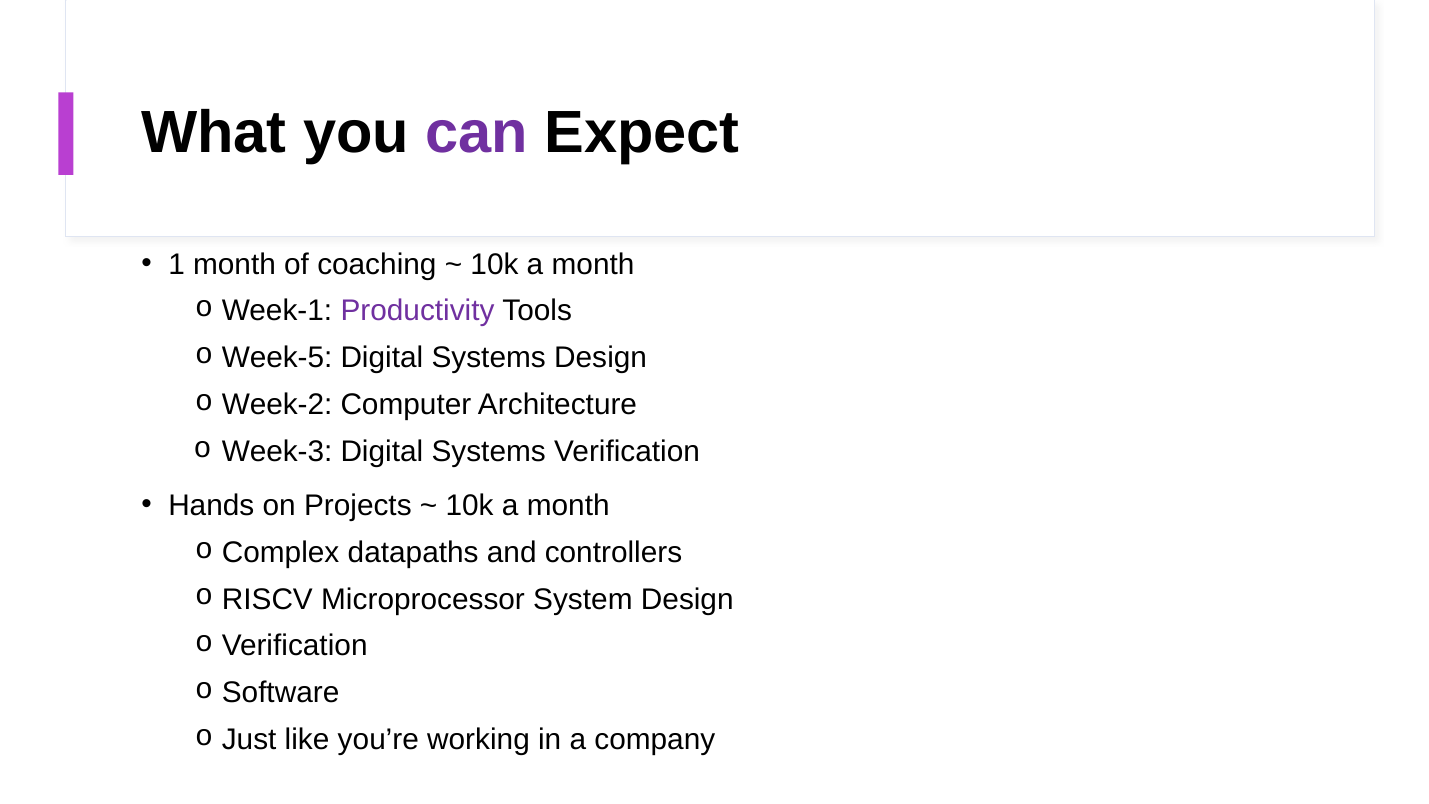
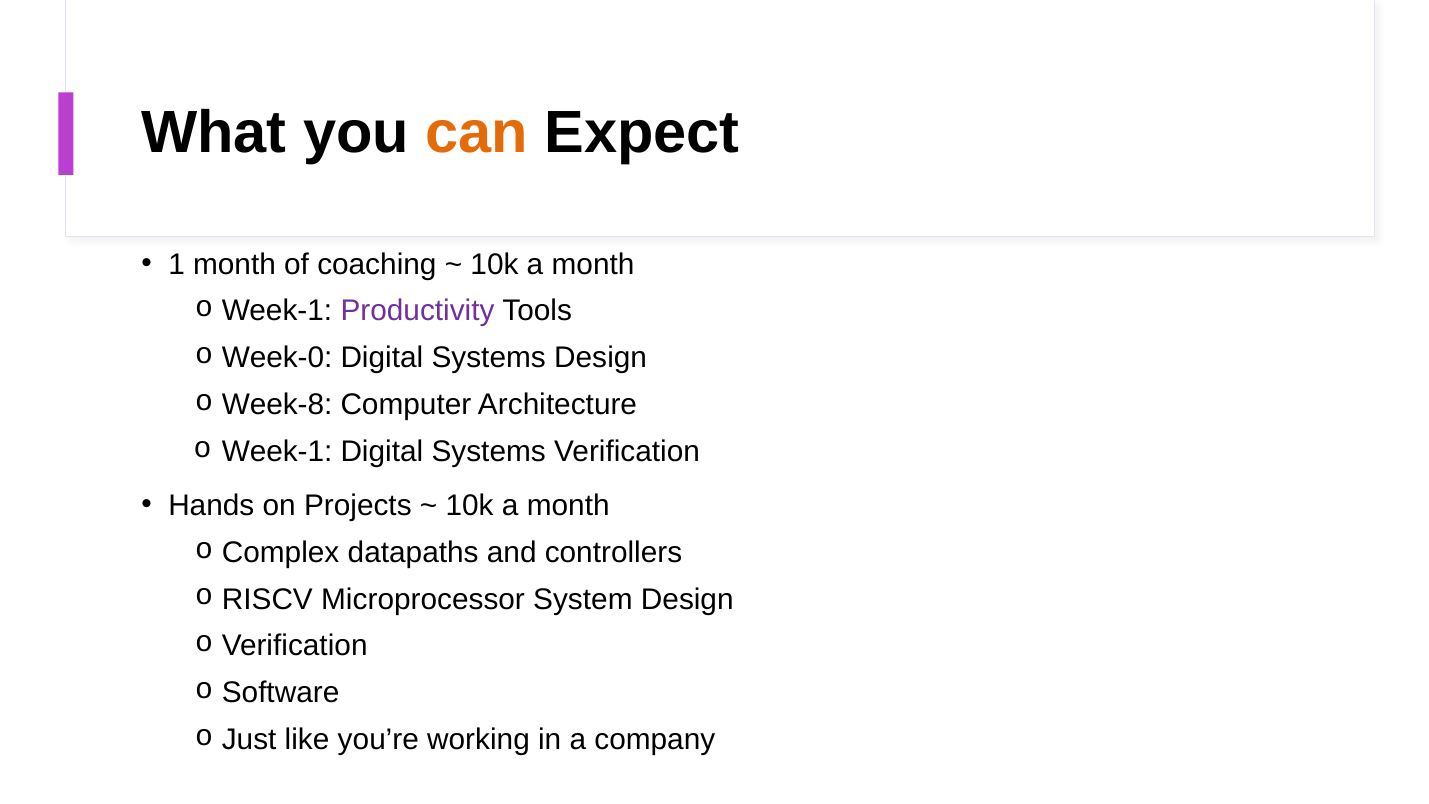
can colour: purple -> orange
Week-5: Week-5 -> Week-0
Week-2: Week-2 -> Week-8
Week-3 at (277, 451): Week-3 -> Week-1
